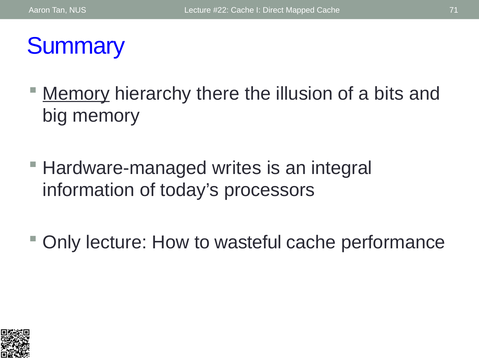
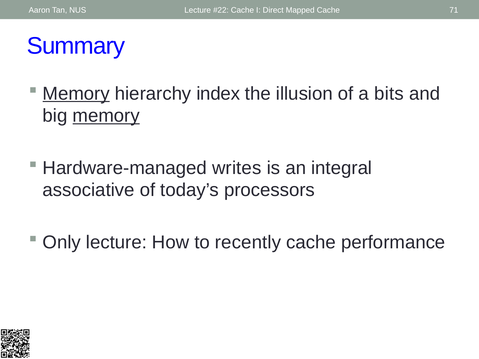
there: there -> index
memory at (106, 116) underline: none -> present
information: information -> associative
wasteful: wasteful -> recently
